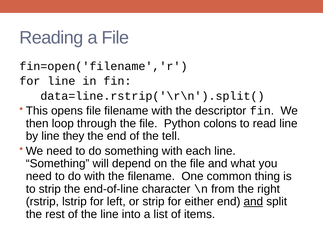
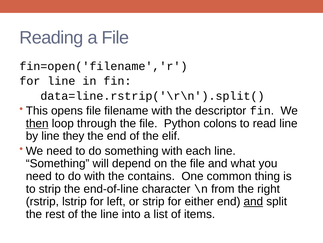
then underline: none -> present
tell: tell -> elif
the filename: filename -> contains
